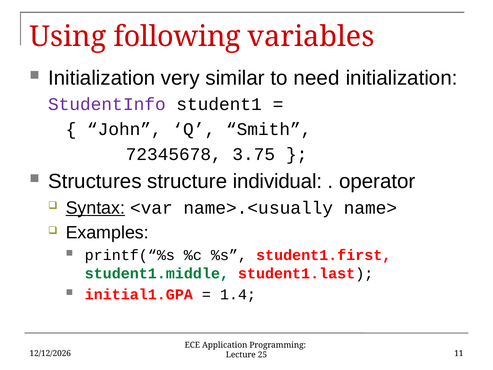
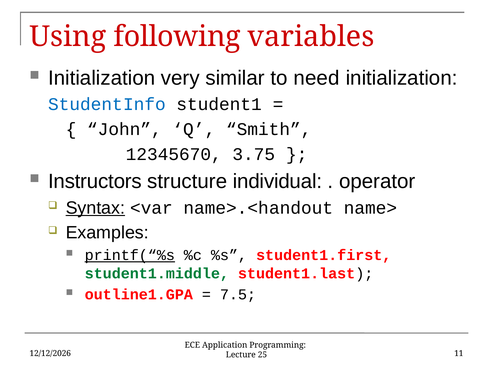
StudentInfo colour: purple -> blue
72345678: 72345678 -> 12345670
Structures: Structures -> Instructors
name>.<usually: name>.<usually -> name>.<handout
printf(“%s underline: none -> present
initial1.GPA: initial1.GPA -> outline1.GPA
1.4: 1.4 -> 7.5
